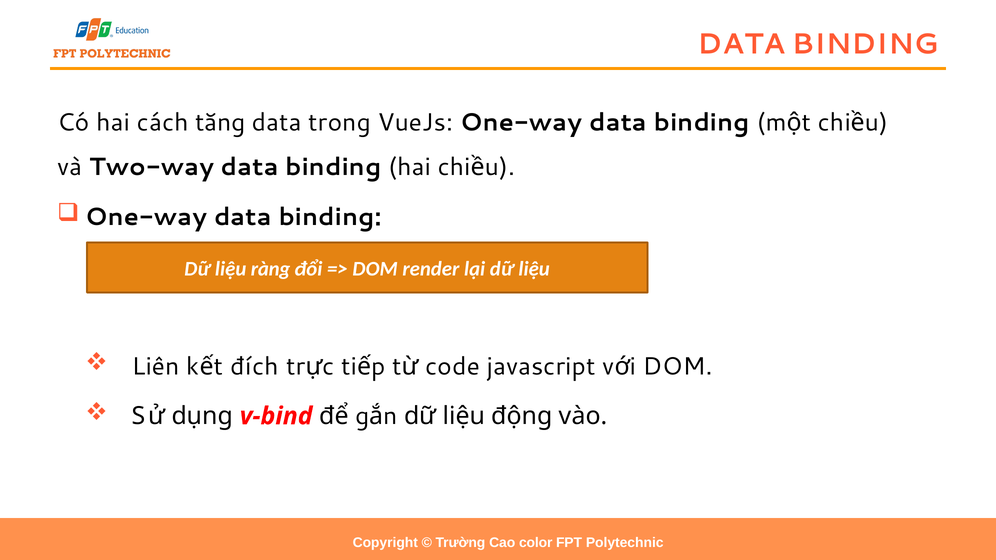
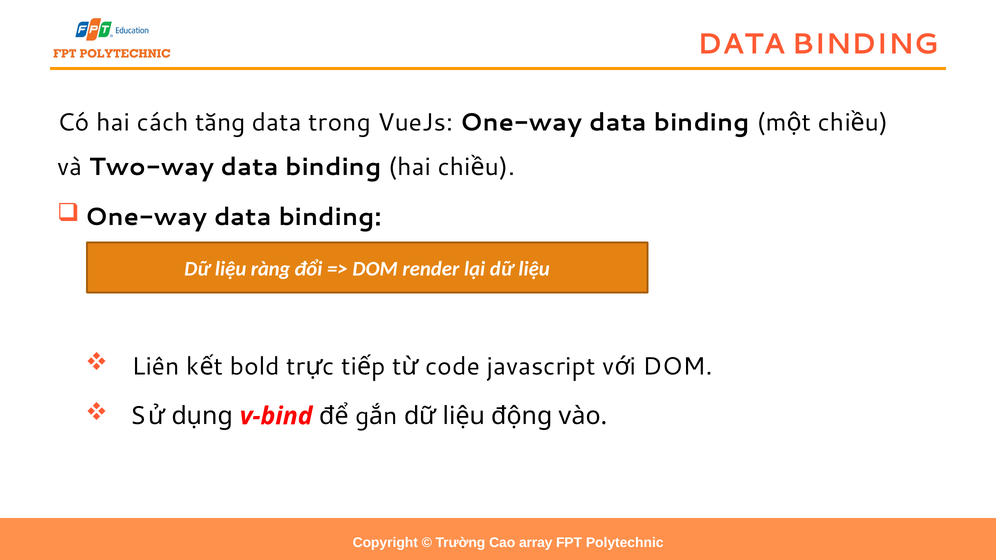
đích: đích -> bold
color: color -> array
